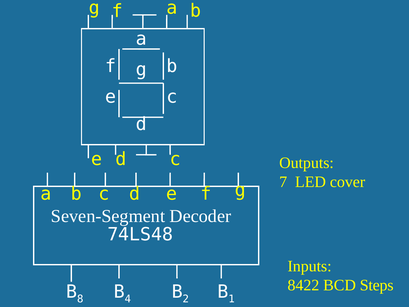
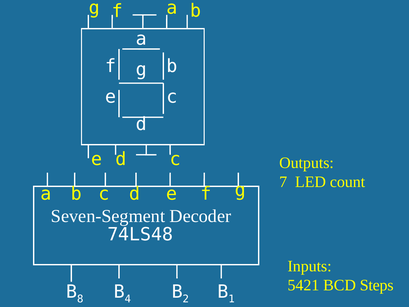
cover: cover -> count
8422: 8422 -> 5421
